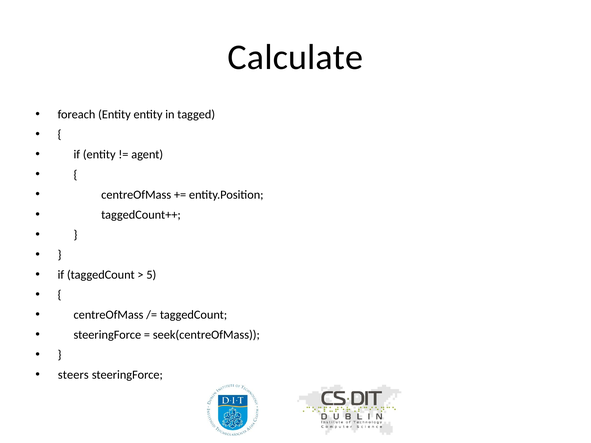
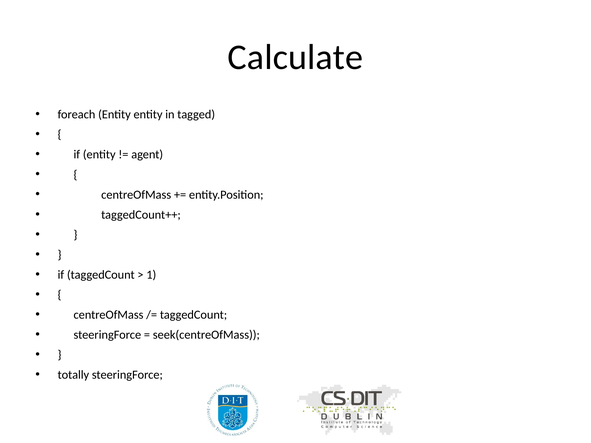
5: 5 -> 1
steers: steers -> totally
